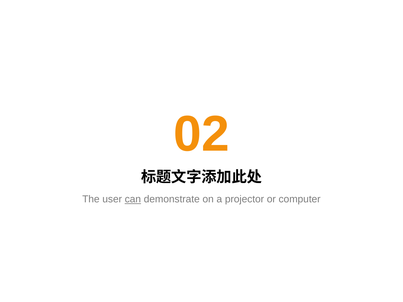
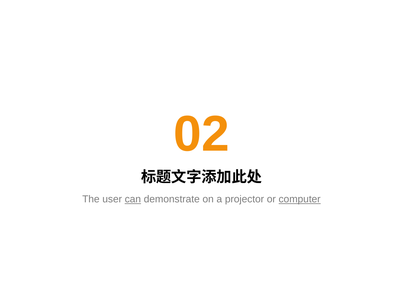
computer underline: none -> present
